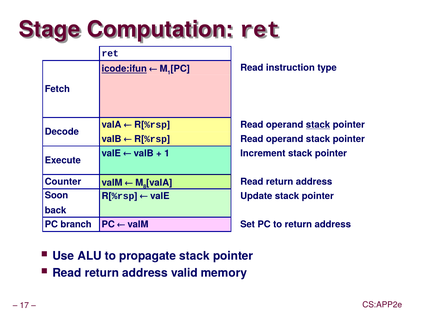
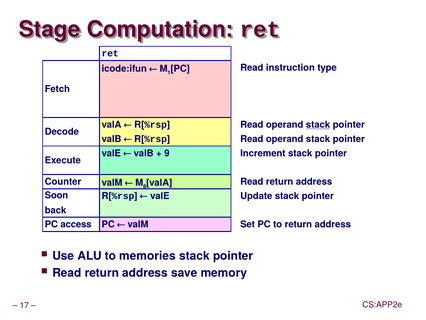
icode:ifun underline: present -> none
1 at (167, 153): 1 -> 9
branch: branch -> access
propagate: propagate -> memories
valid: valid -> save
